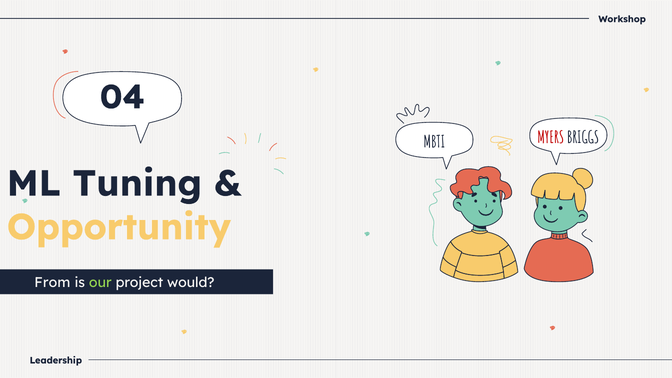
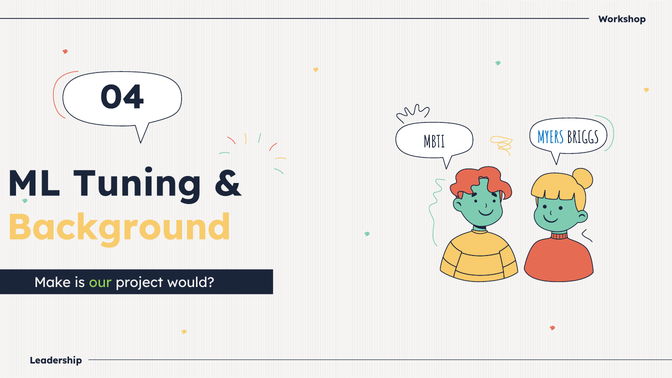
MYERS colour: red -> blue
Opportunity: Opportunity -> Background
From: From -> Make
